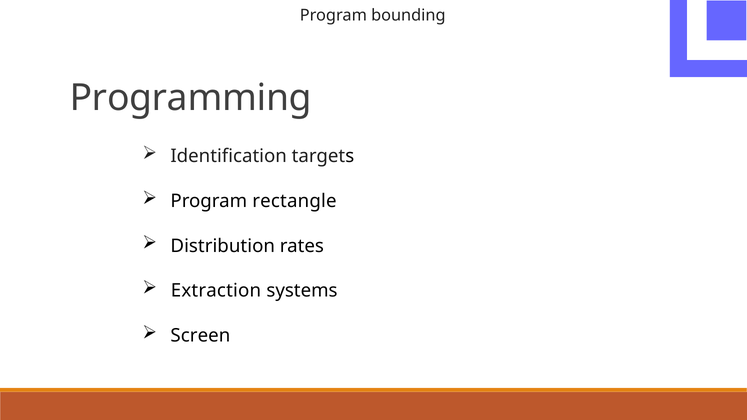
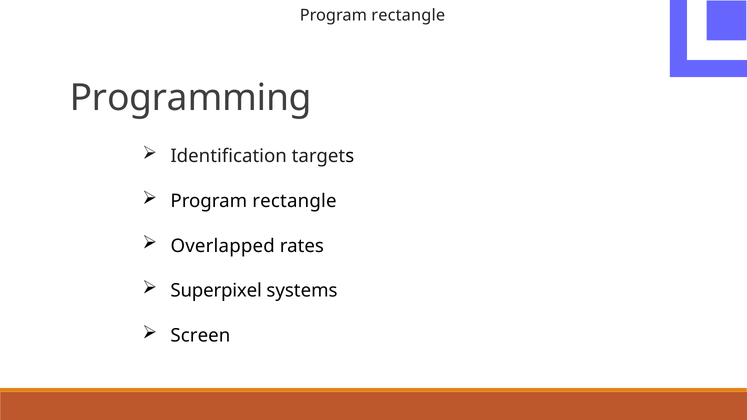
bounding at (408, 15): bounding -> rectangle
Distribution: Distribution -> Overlapped
Extraction: Extraction -> Superpixel
